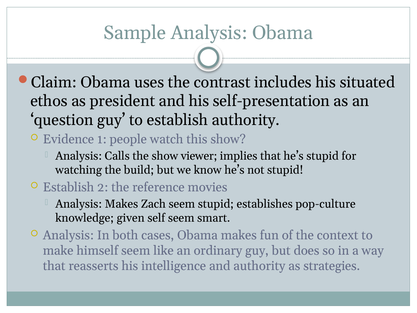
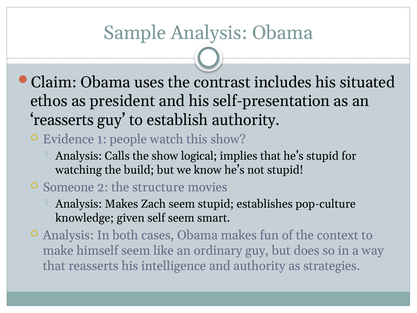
question at (62, 120): question -> reasserts
viewer: viewer -> logical
Establish at (69, 187): Establish -> Someone
reference: reference -> structure
